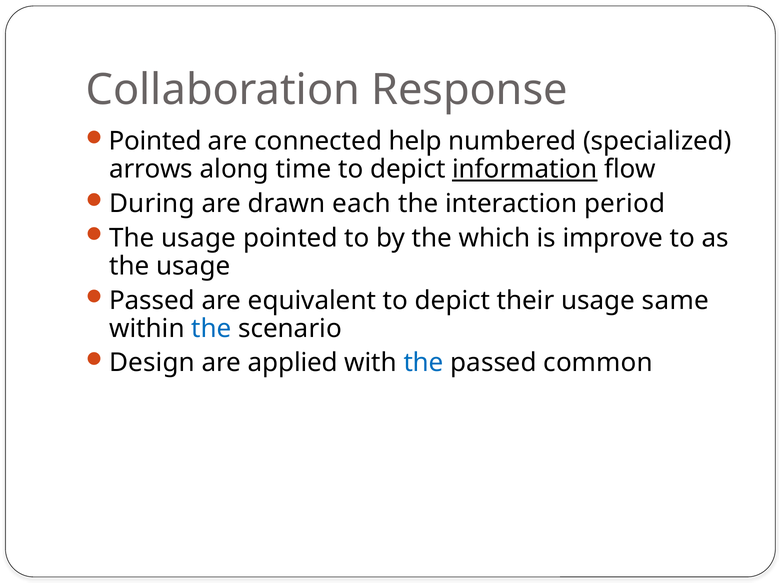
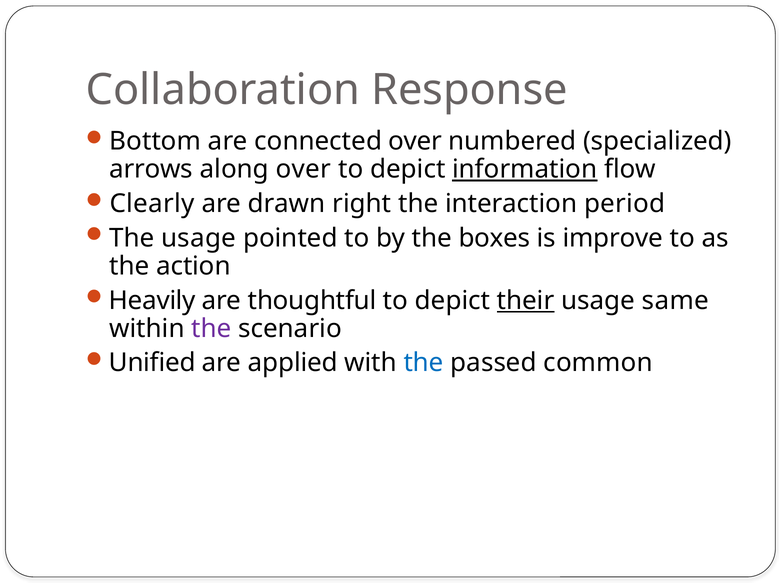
Pointed at (155, 141): Pointed -> Bottom
connected help: help -> over
along time: time -> over
During: During -> Clearly
each: each -> right
which: which -> boxes
usage at (193, 266): usage -> action
Passed at (152, 301): Passed -> Heavily
equivalent: equivalent -> thoughtful
their underline: none -> present
the at (211, 329) colour: blue -> purple
Design: Design -> Unified
